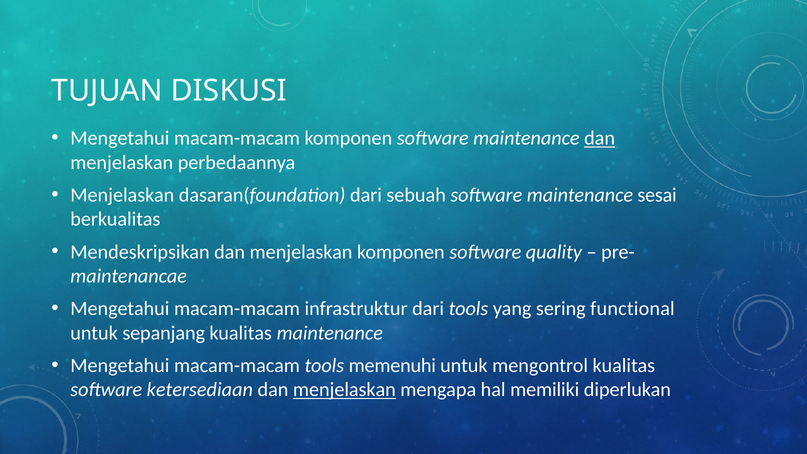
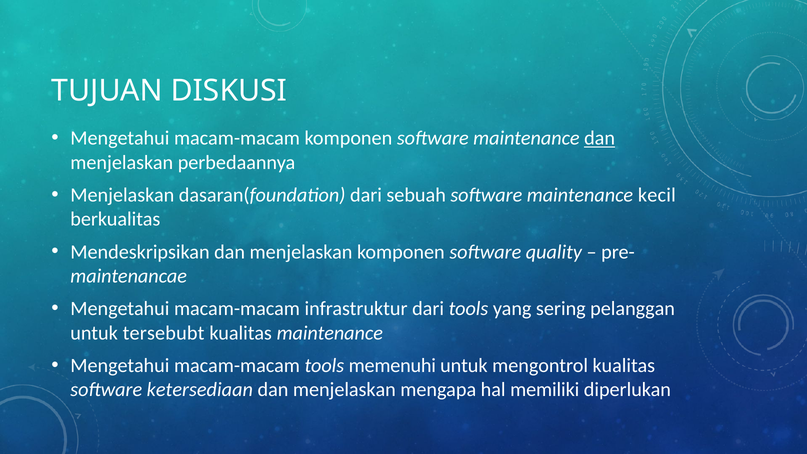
sesai: sesai -> kecil
functional: functional -> pelanggan
sepanjang: sepanjang -> tersebubt
menjelaskan at (344, 390) underline: present -> none
